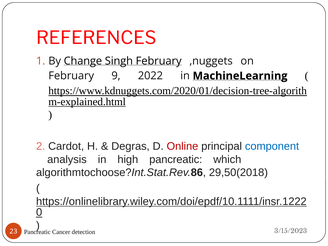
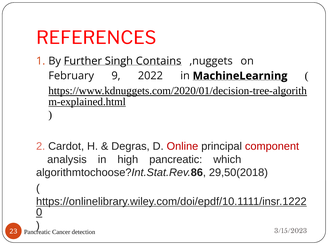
Change: Change -> Further
Singh February: February -> Contains
component colour: blue -> red
